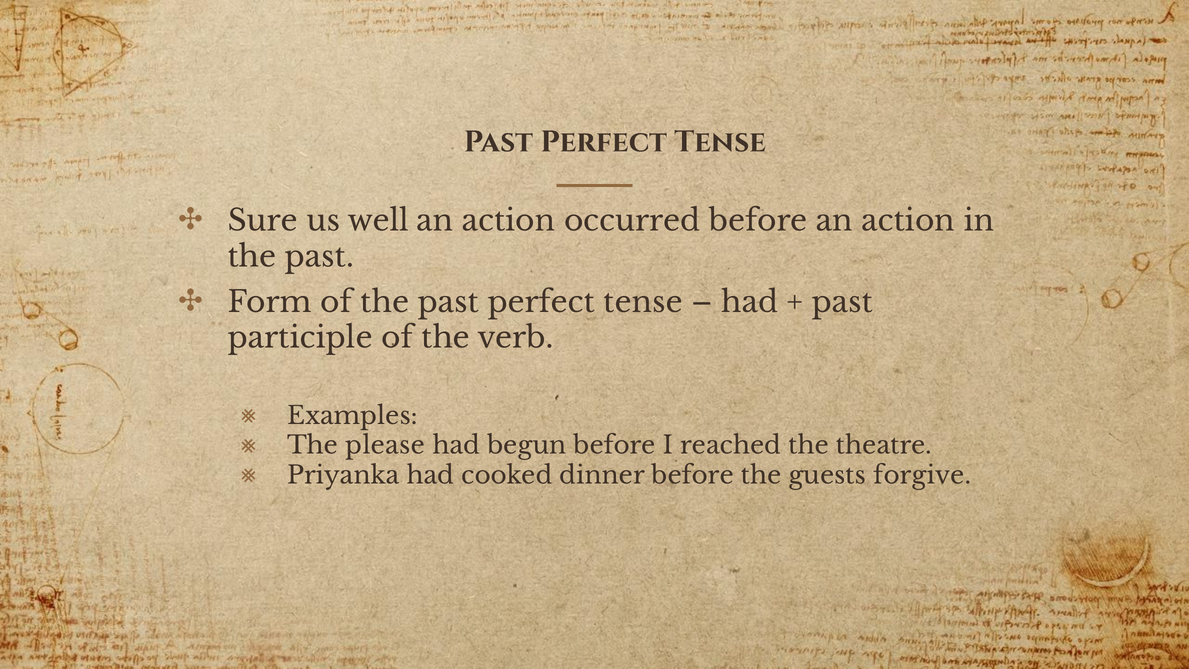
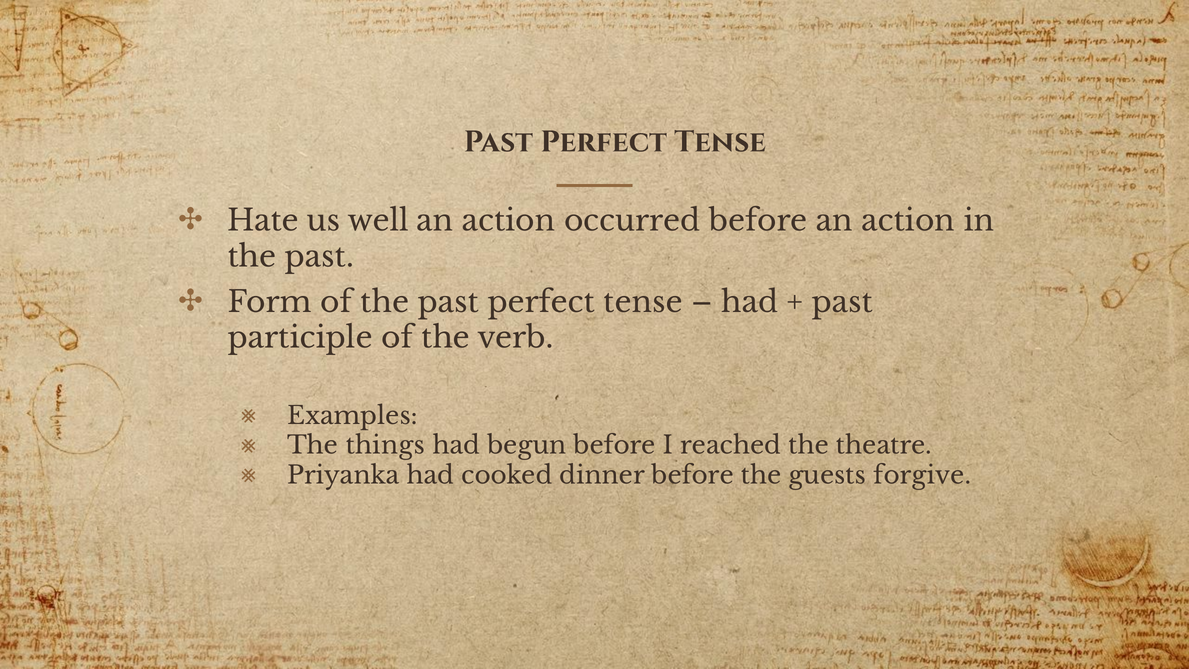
Sure: Sure -> Hate
please: please -> things
